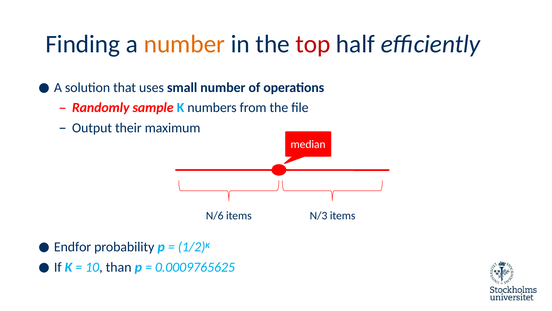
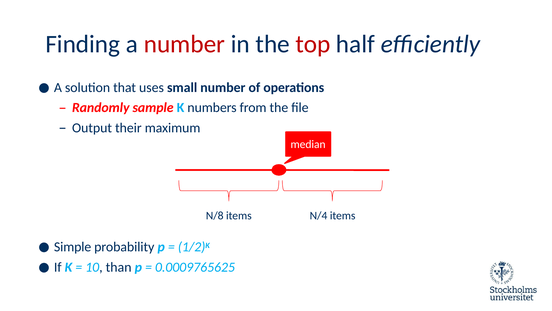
number at (184, 44) colour: orange -> red
N/6: N/6 -> N/8
N/3: N/3 -> N/4
Endfor: Endfor -> Simple
